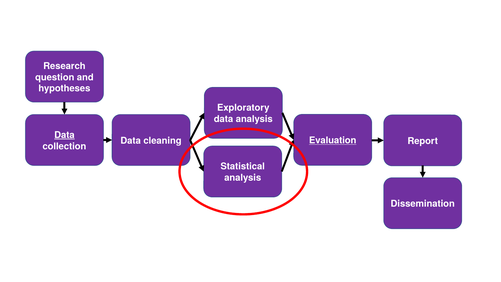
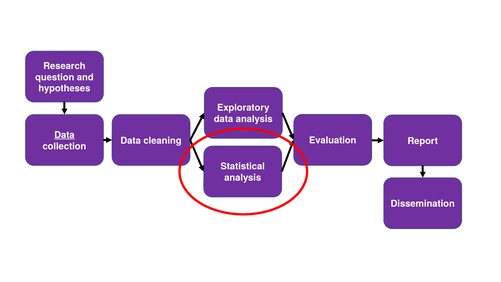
Evaluation underline: present -> none
